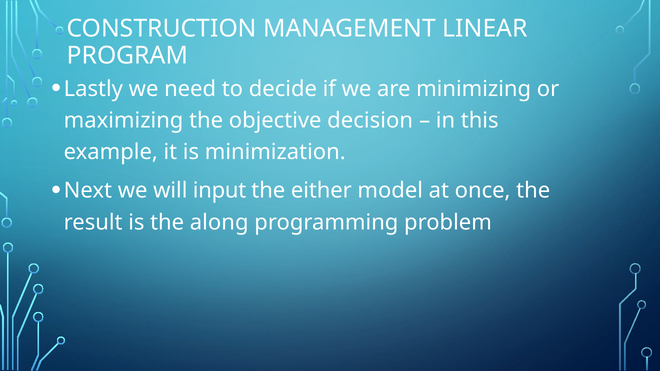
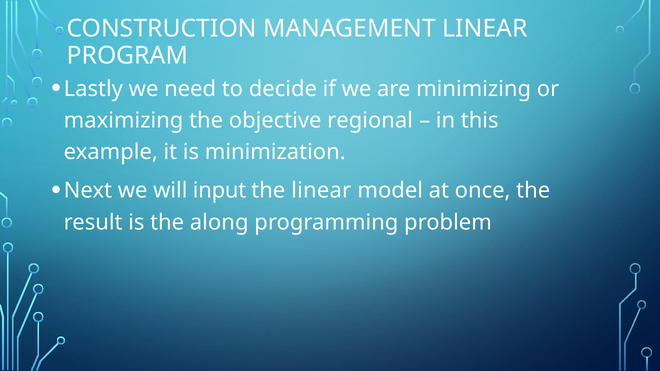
decision: decision -> regional
the either: either -> linear
